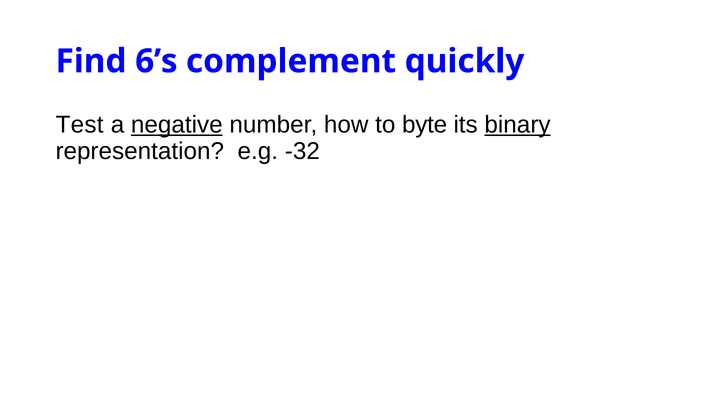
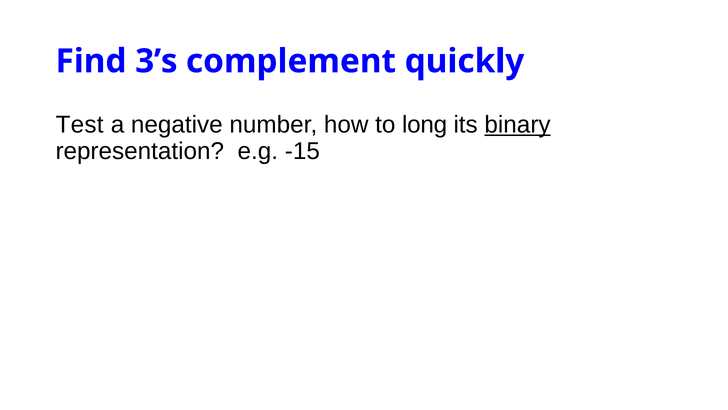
6’s: 6’s -> 3’s
negative underline: present -> none
byte: byte -> long
-32: -32 -> -15
